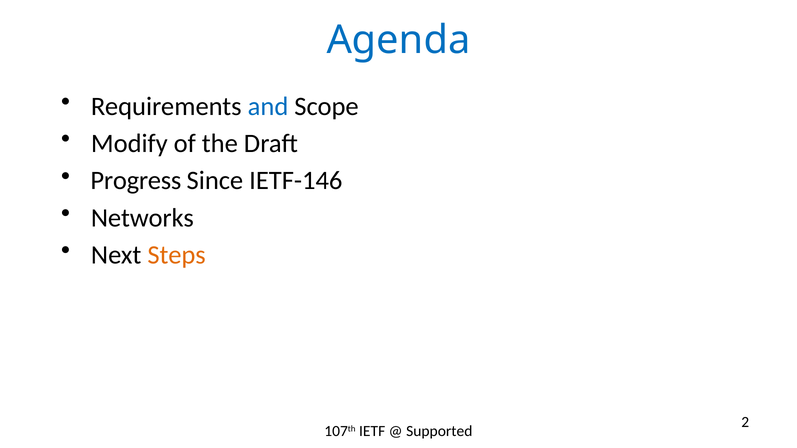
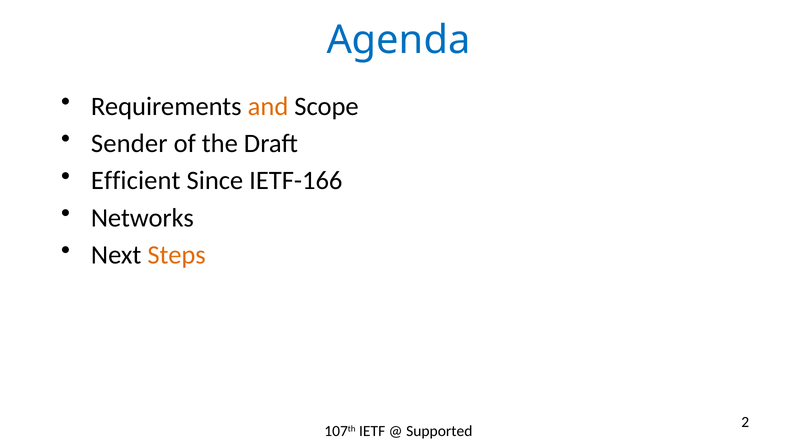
and colour: blue -> orange
Modify: Modify -> Sender
Progress: Progress -> Efficient
IETF-146: IETF-146 -> IETF-166
